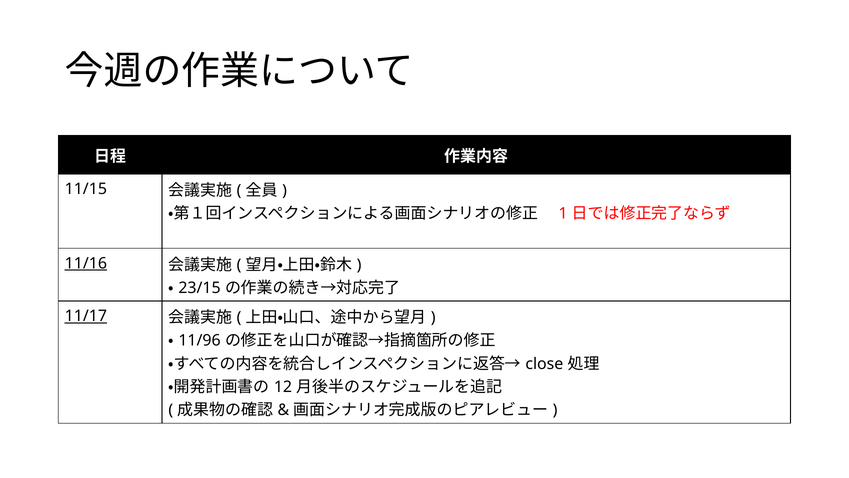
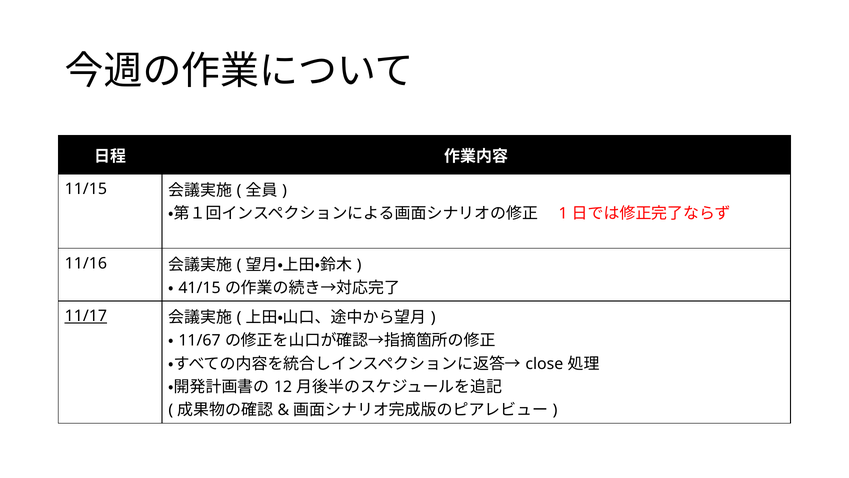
11/16 underline: present -> none
23/15: 23/15 -> 41/15
11/96: 11/96 -> 11/67
